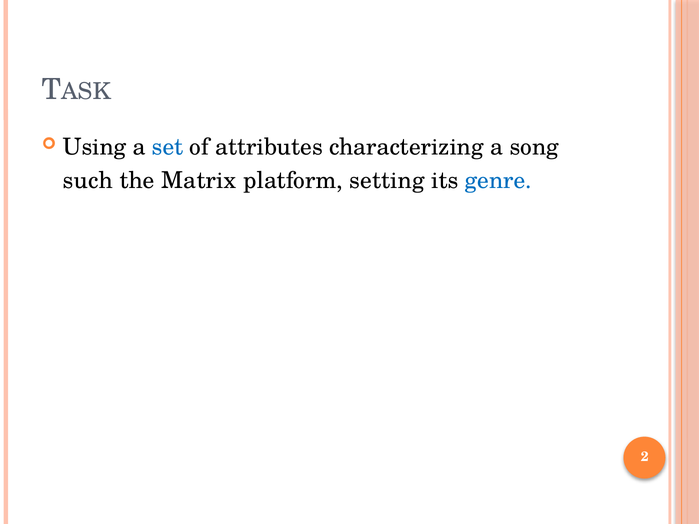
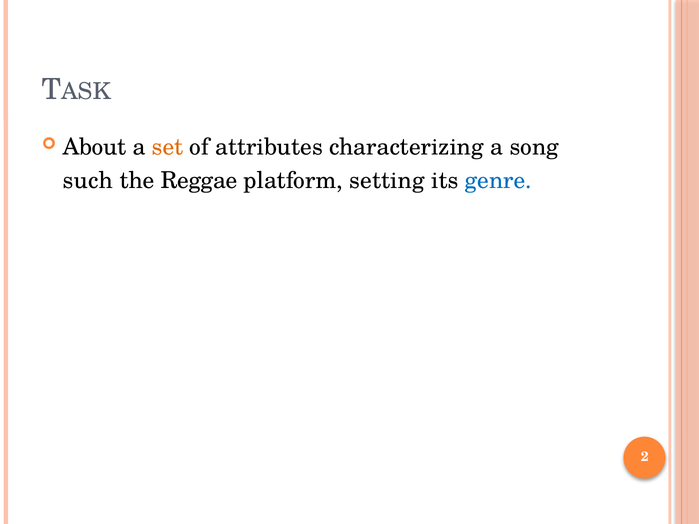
Using: Using -> About
set colour: blue -> orange
Matrix: Matrix -> Reggae
